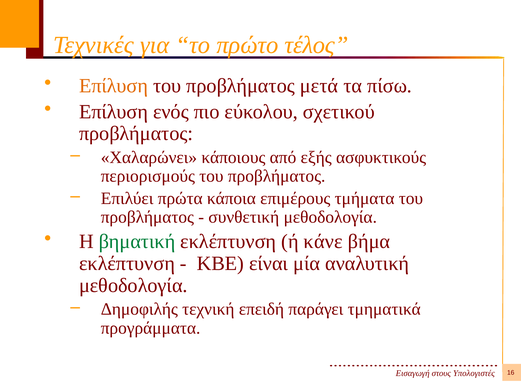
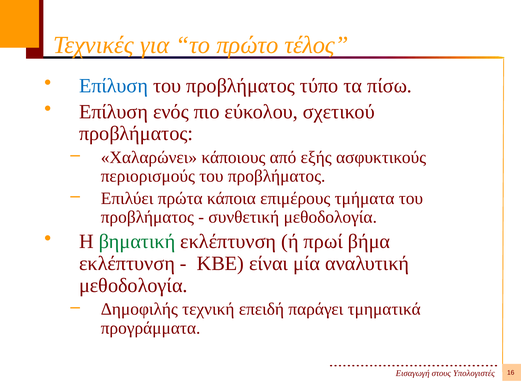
Επίλυση at (114, 86) colour: orange -> blue
μετά: μετά -> τύπο
κάνε: κάνε -> πρωί
